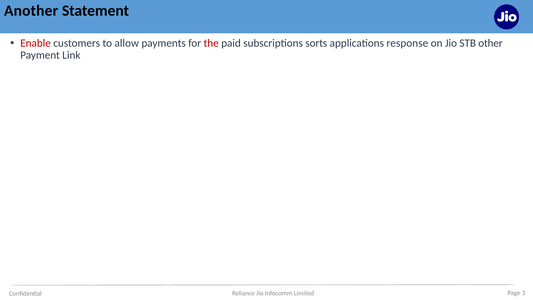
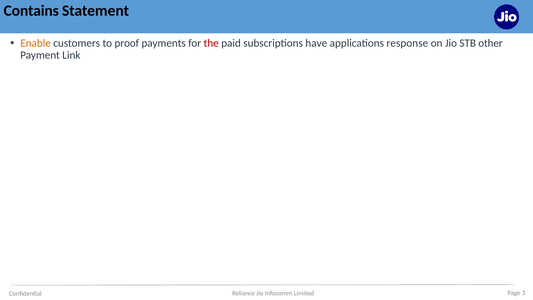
Another: Another -> Contains
Enable colour: red -> orange
allow: allow -> proof
sorts: sorts -> have
